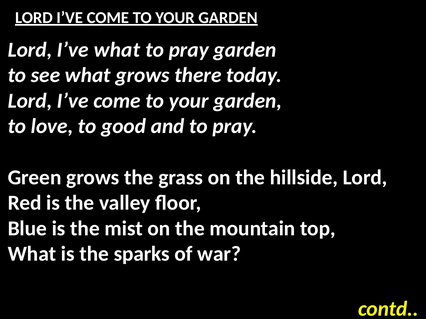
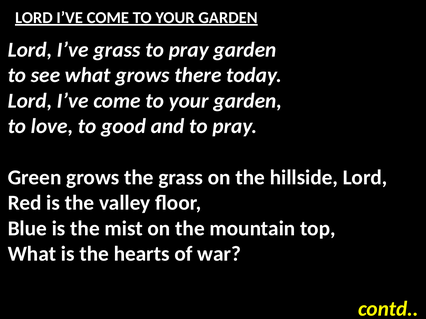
I’ve what: what -> grass
sparks: sparks -> hearts
